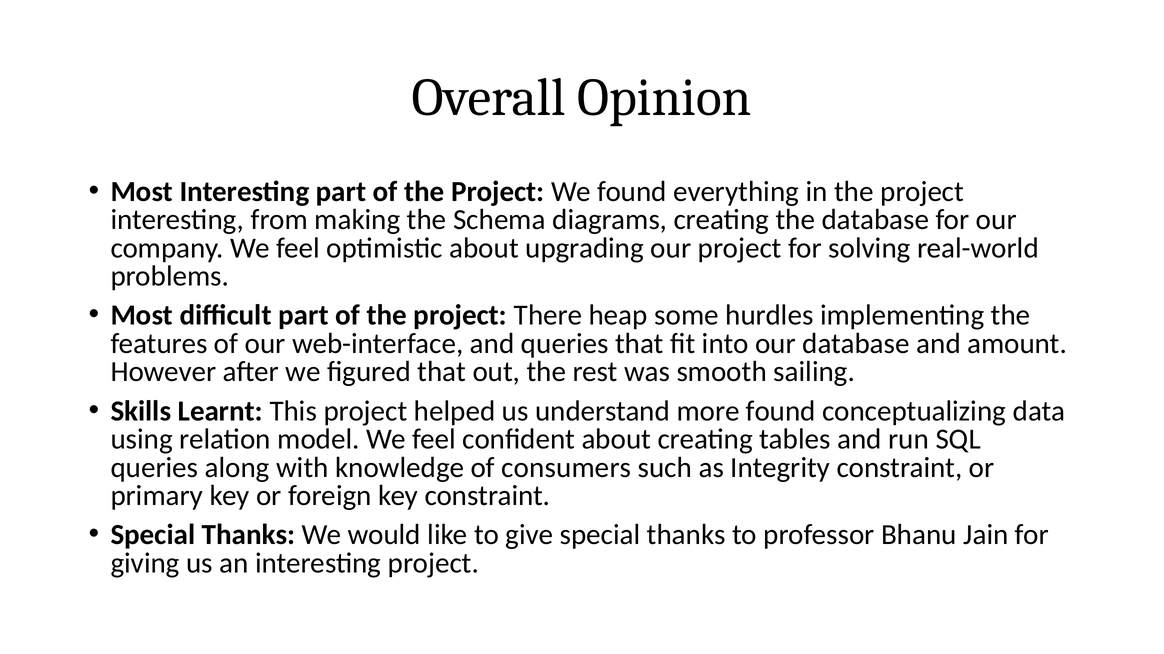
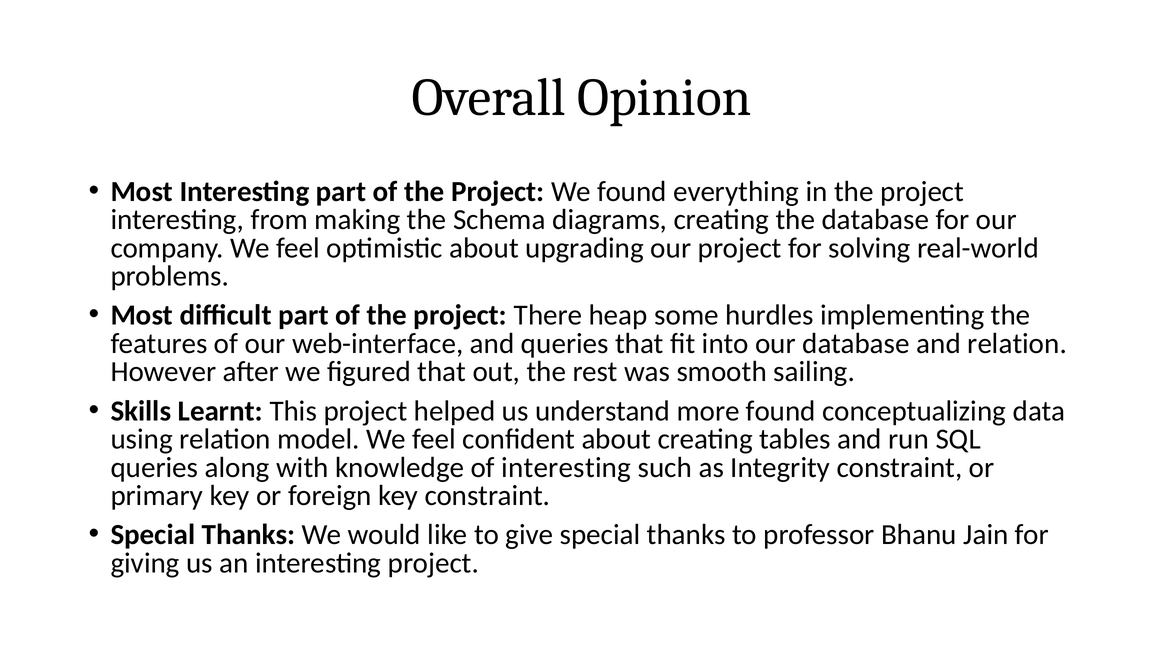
and amount: amount -> relation
of consumers: consumers -> interesting
